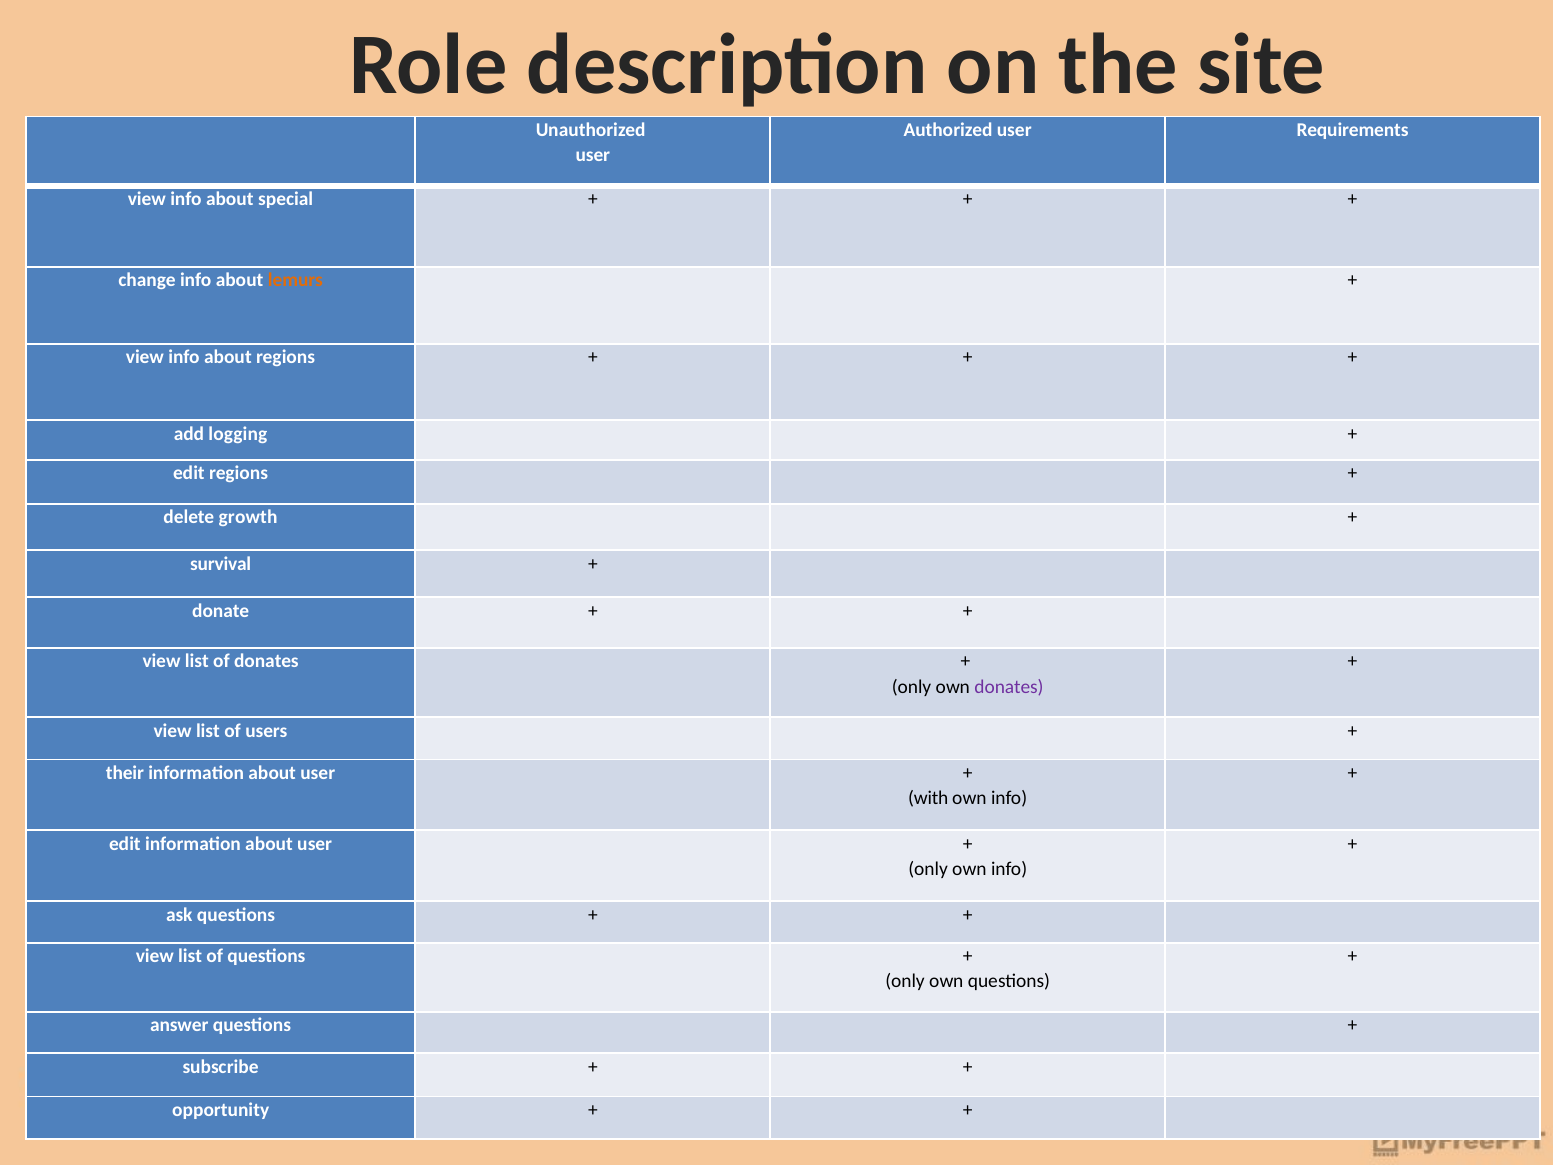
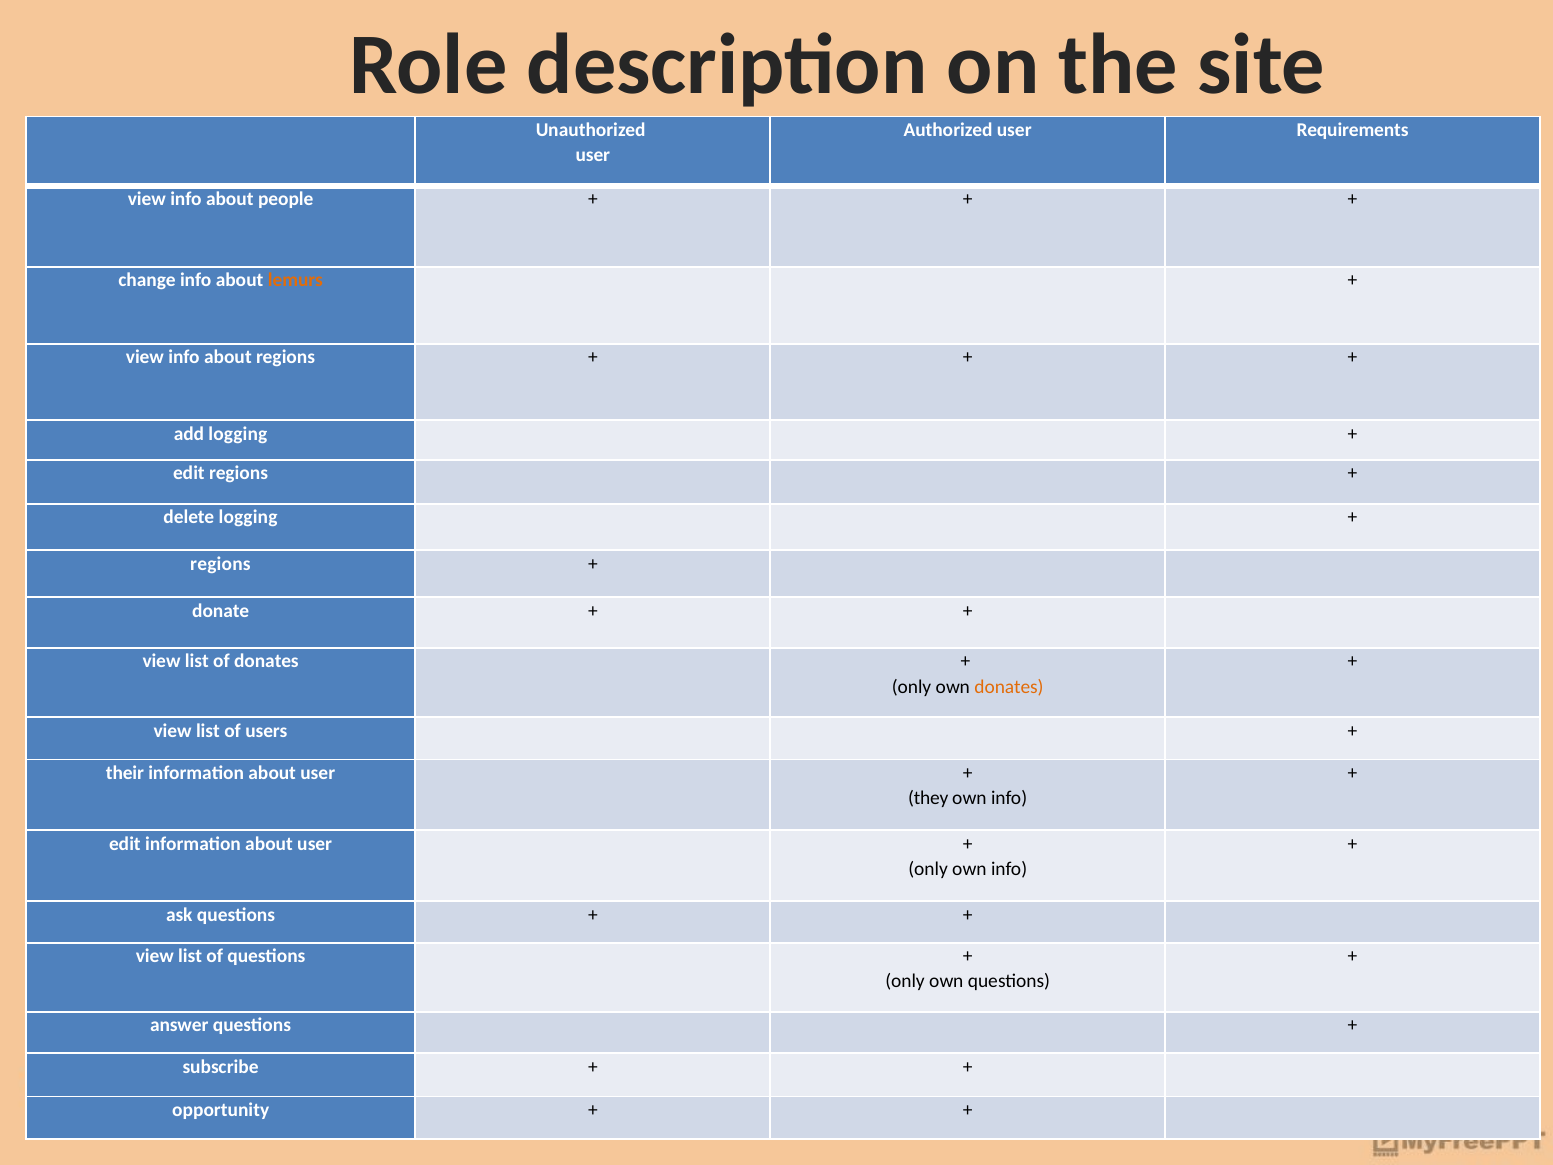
special: special -> people
delete growth: growth -> logging
survival at (221, 564): survival -> regions
donates at (1009, 687) colour: purple -> orange
with: with -> they
